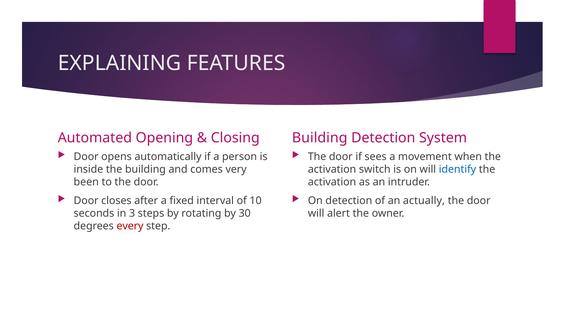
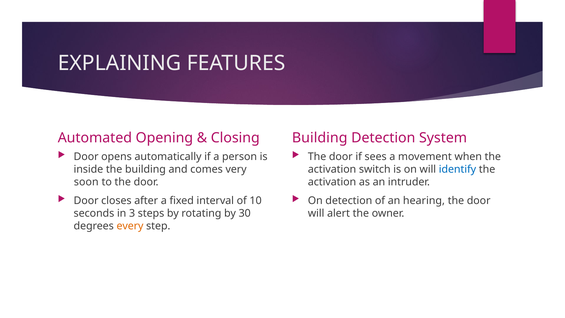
been: been -> soon
actually: actually -> hearing
every colour: red -> orange
